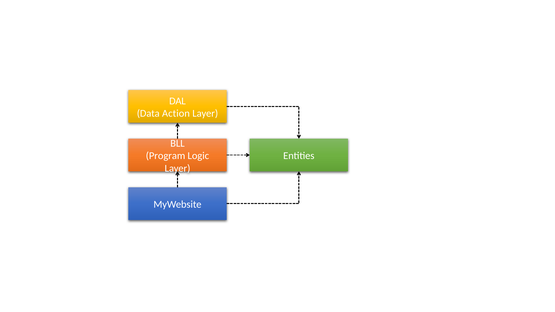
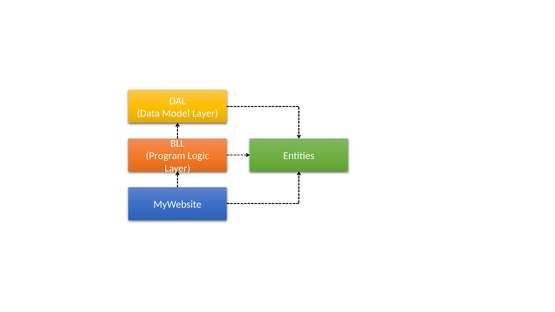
Action: Action -> Model
